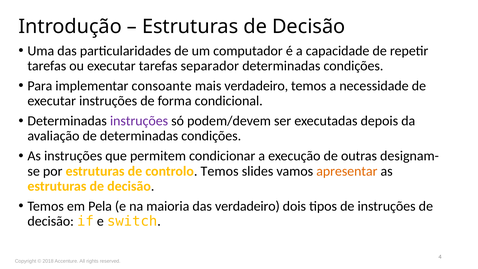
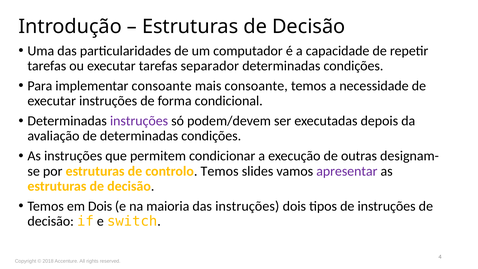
mais verdadeiro: verdadeiro -> consoante
apresentar colour: orange -> purple
em Pela: Pela -> Dois
das verdadeiro: verdadeiro -> instruções
